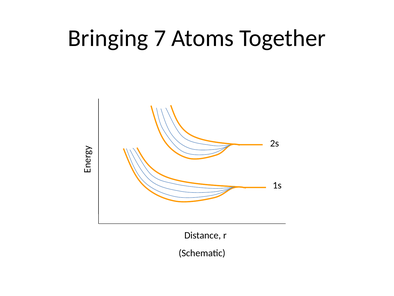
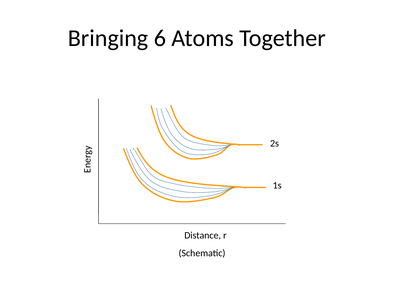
7: 7 -> 6
